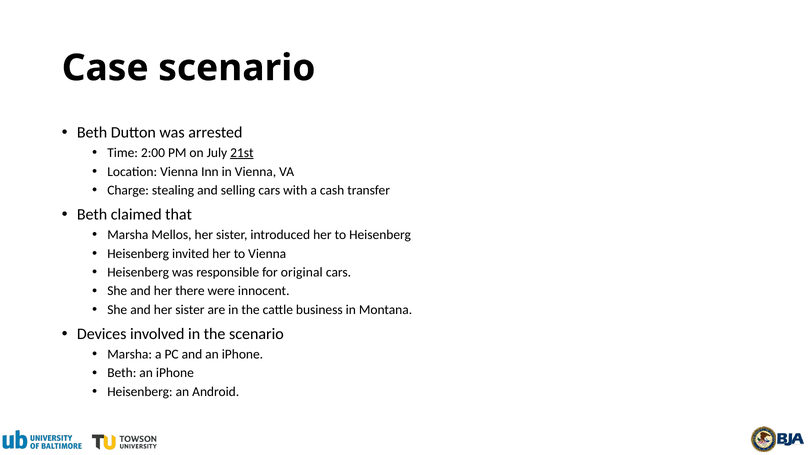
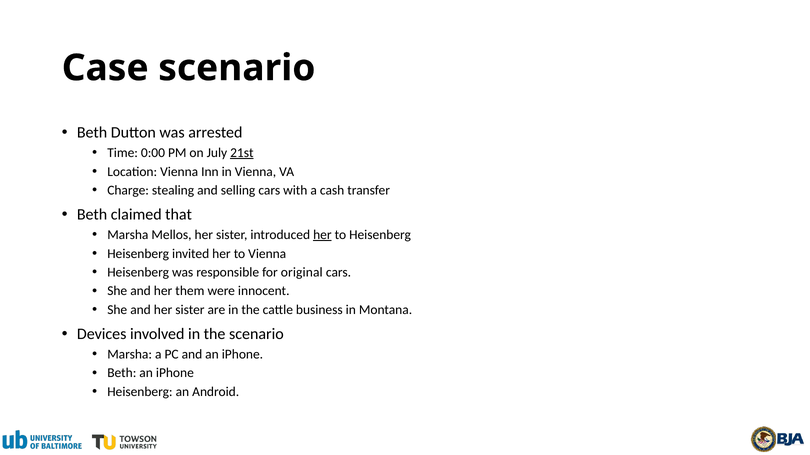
2:00: 2:00 -> 0:00
her at (322, 235) underline: none -> present
there: there -> them
